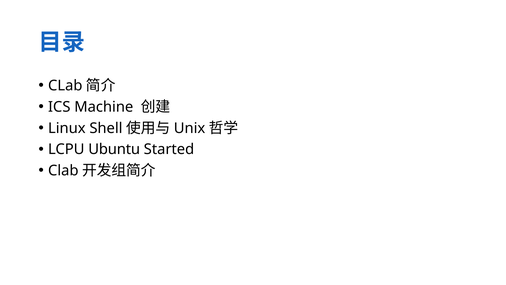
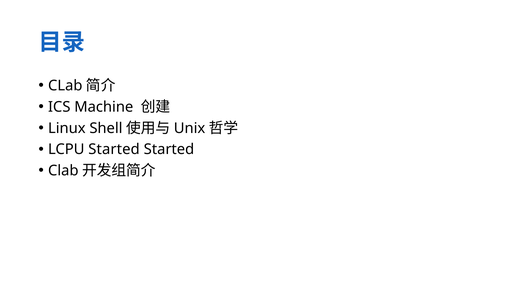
LCPU Ubuntu: Ubuntu -> Started
